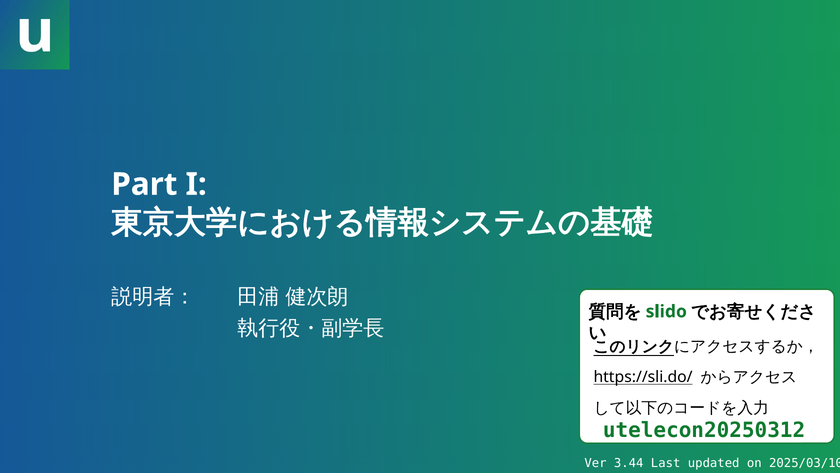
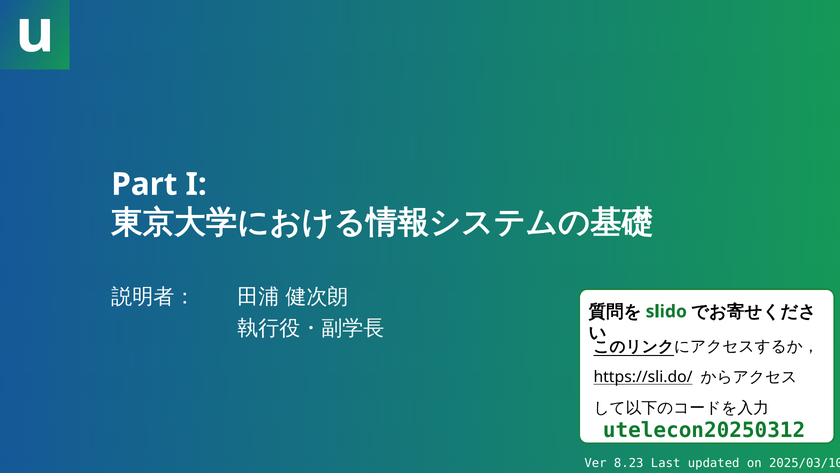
3.44: 3.44 -> 8.23
